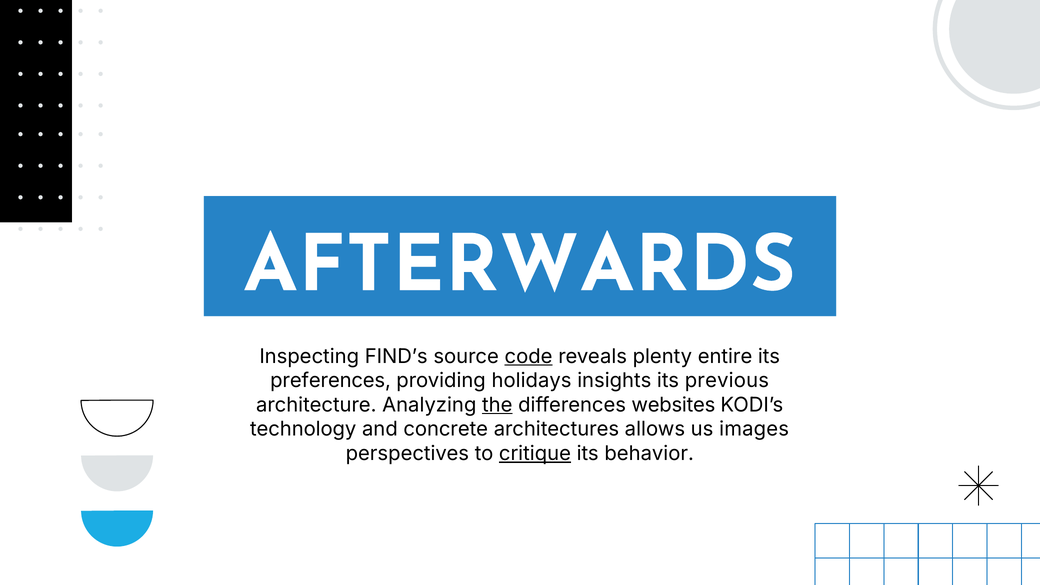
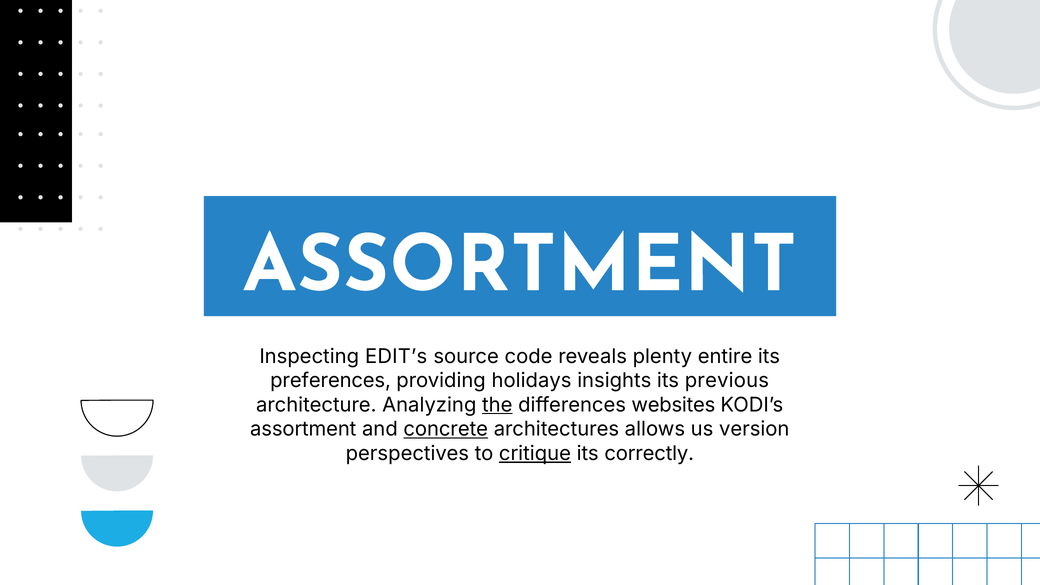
AFTERWARDS at (520, 264): AFTERWARDS -> ASSORTMENT
FIND’s: FIND’s -> EDIT’s
code underline: present -> none
technology at (303, 429): technology -> assortment
concrete underline: none -> present
images: images -> version
behavior: behavior -> correctly
